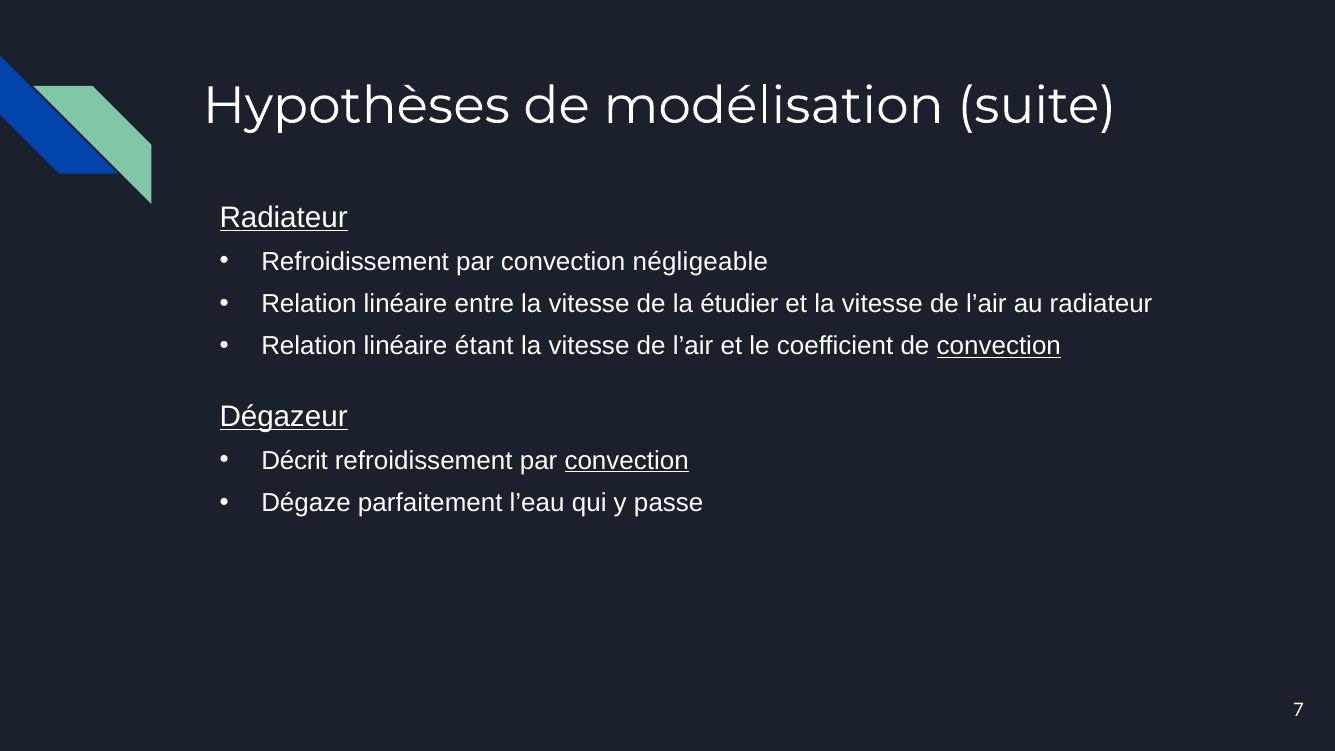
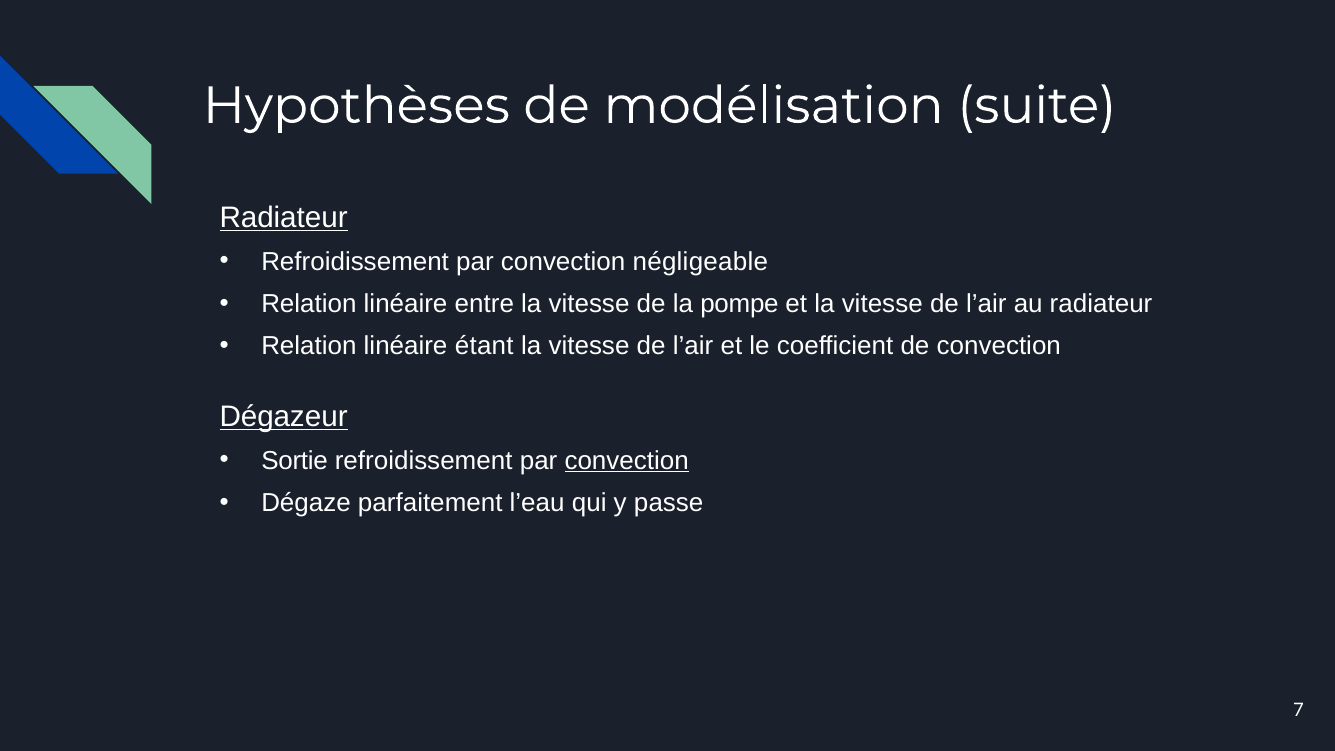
étudier: étudier -> pompe
convection at (999, 346) underline: present -> none
Décrit: Décrit -> Sortie
